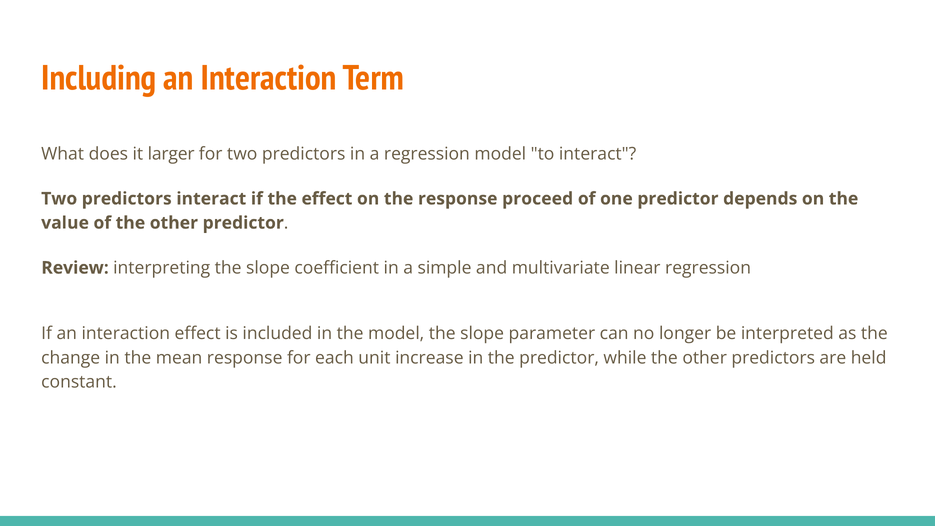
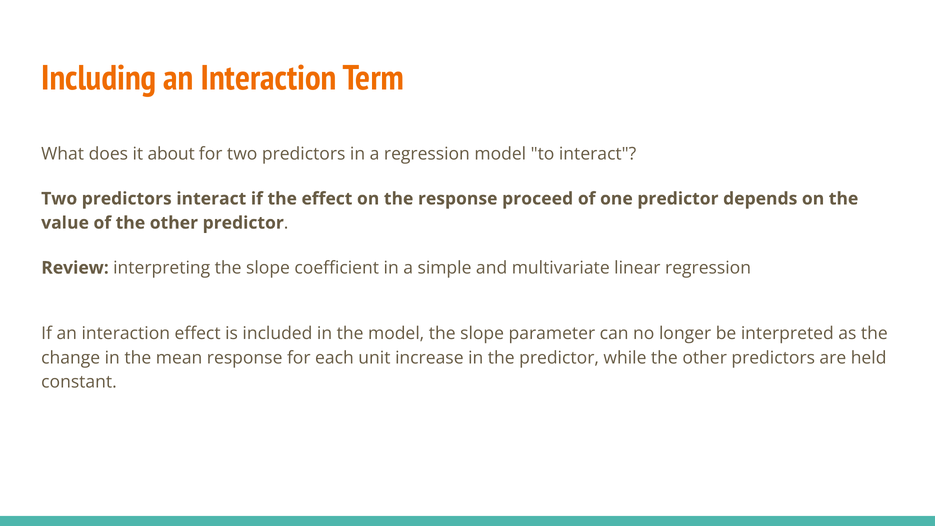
larger: larger -> about
